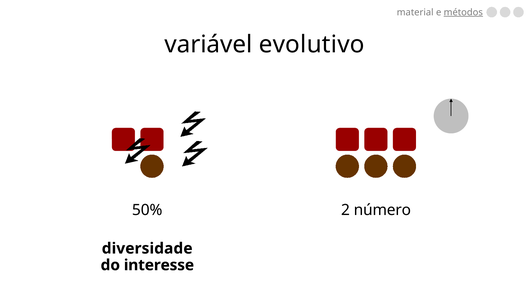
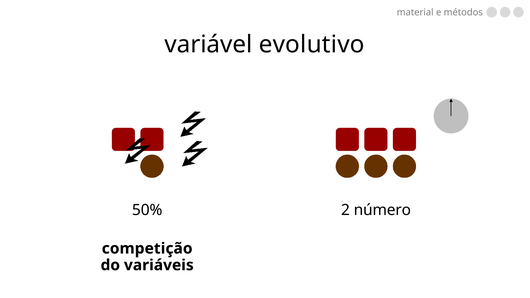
métodos underline: present -> none
diversidade: diversidade -> competição
interesse: interesse -> variáveis
